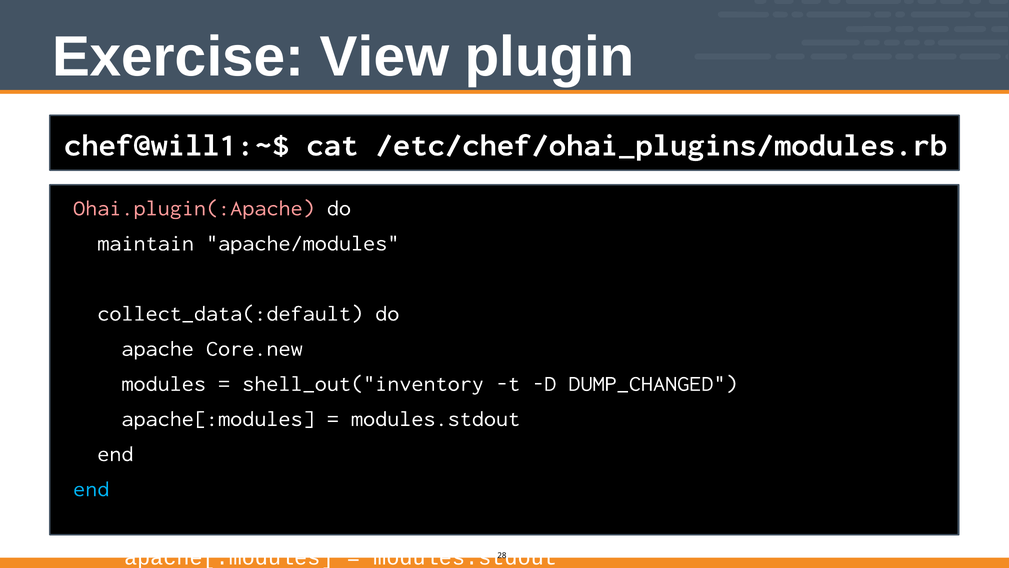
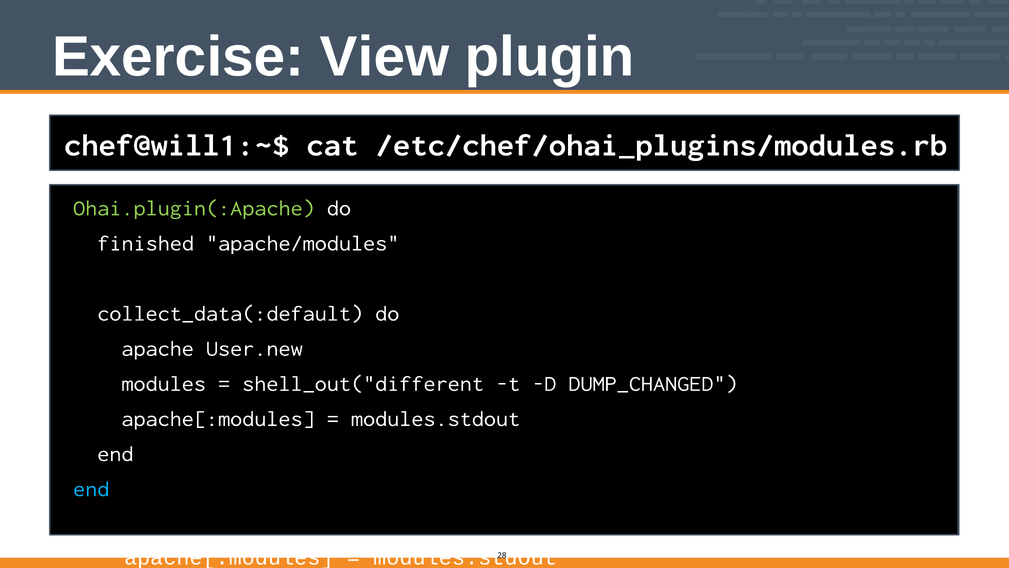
Ohai.plugin(:Apache at (194, 208) colour: pink -> light green
maintain: maintain -> finished
Core.new: Core.new -> User.new
shell_out("inventory: shell_out("inventory -> shell_out("different
